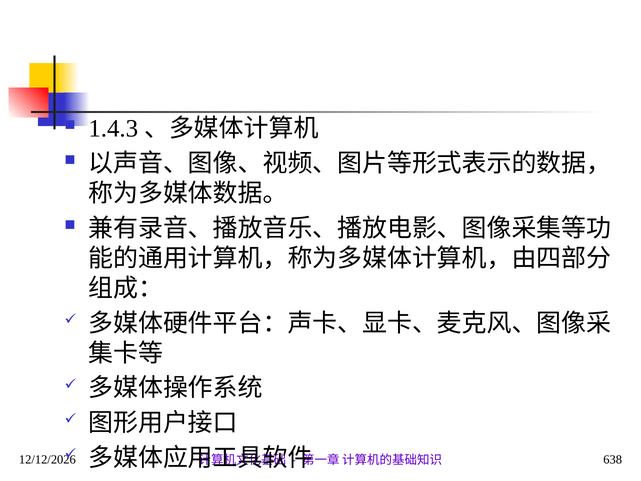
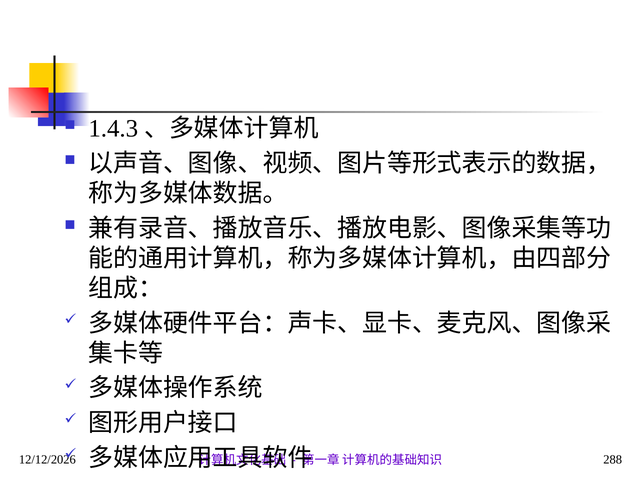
638: 638 -> 288
